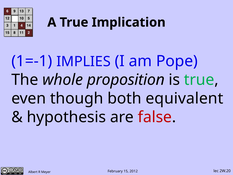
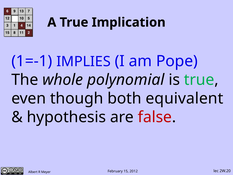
proposition: proposition -> polynomial
